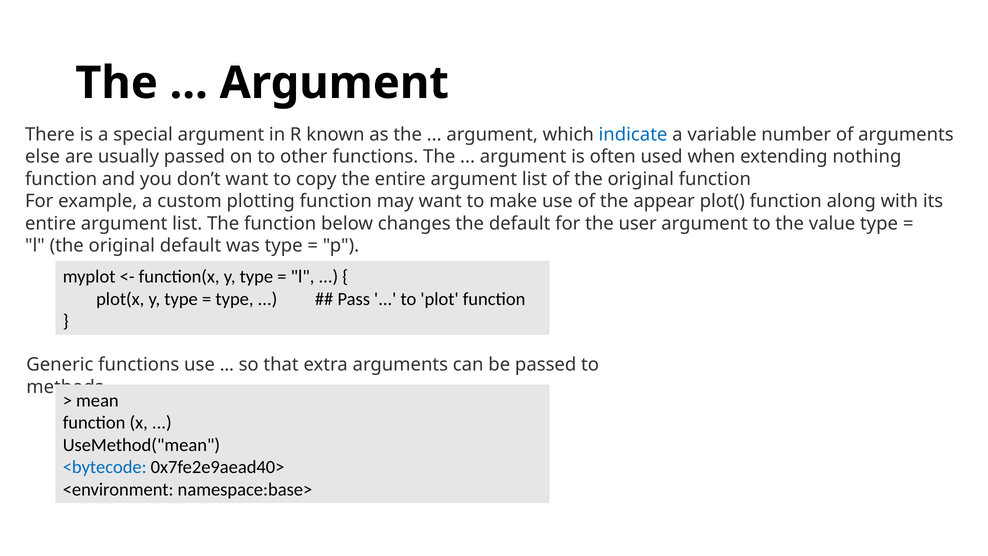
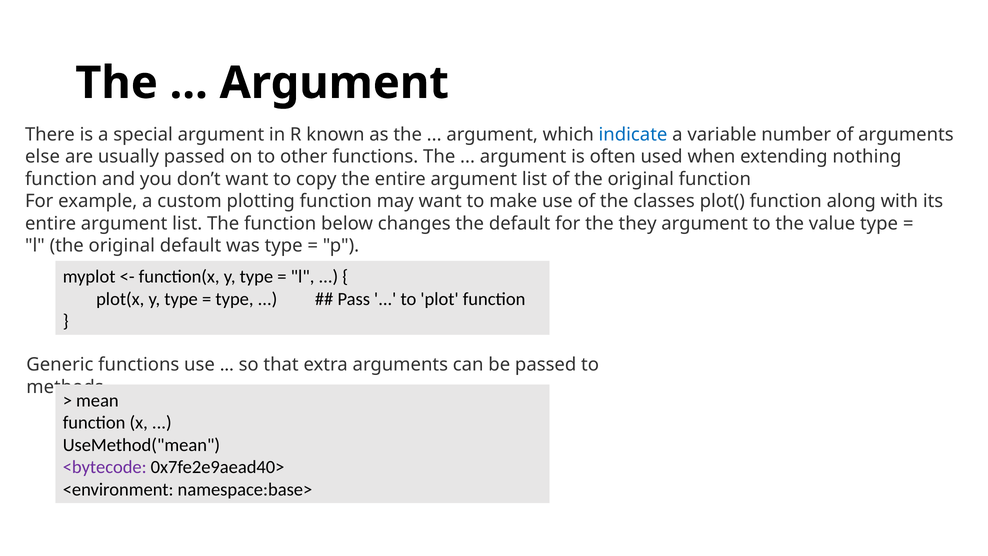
appear: appear -> classes
user: user -> they
<bytecode colour: blue -> purple
